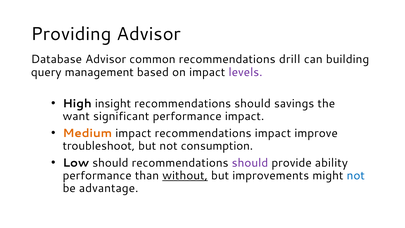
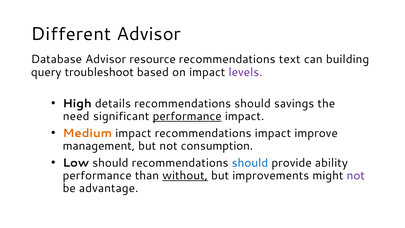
Providing: Providing -> Different
common: common -> resource
drill: drill -> text
management: management -> troubleshoot
insight: insight -> details
want: want -> need
performance at (187, 116) underline: none -> present
troubleshoot: troubleshoot -> management
should at (250, 163) colour: purple -> blue
not at (356, 175) colour: blue -> purple
